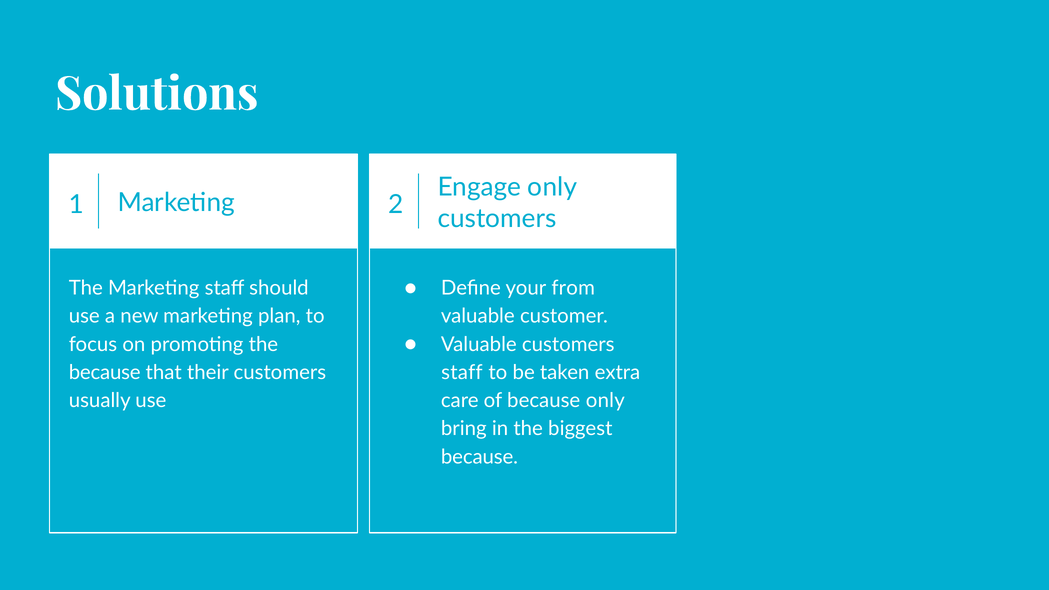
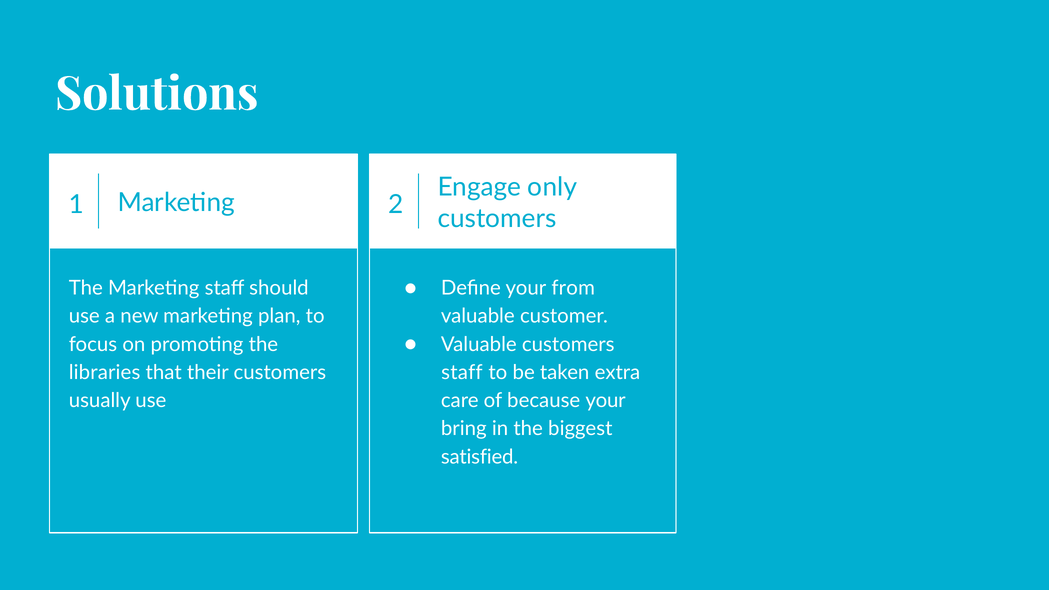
because at (105, 372): because -> libraries
because only: only -> your
because at (479, 457): because -> satisfied
